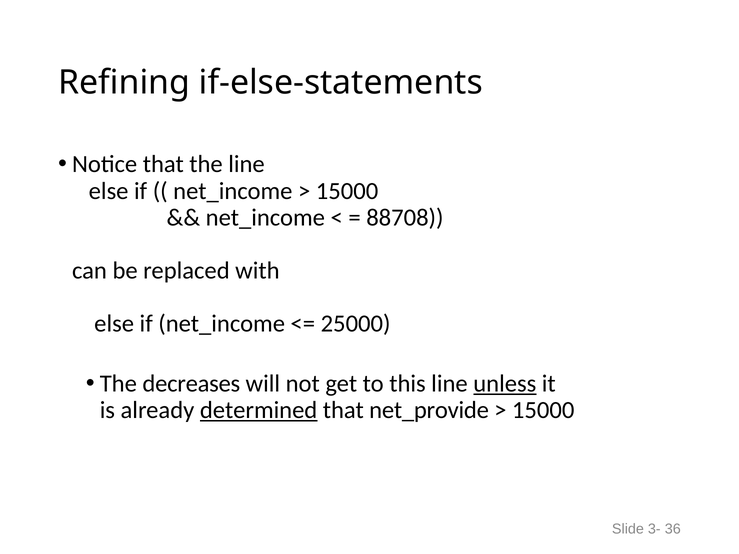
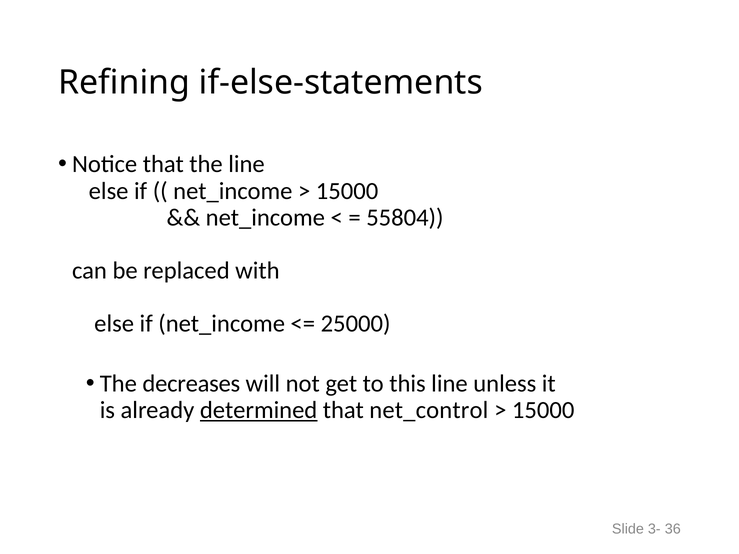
88708: 88708 -> 55804
unless underline: present -> none
net_provide: net_provide -> net_control
